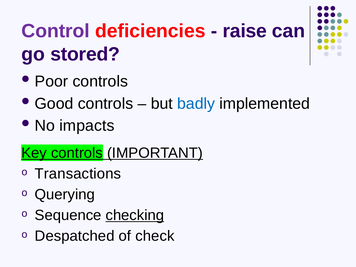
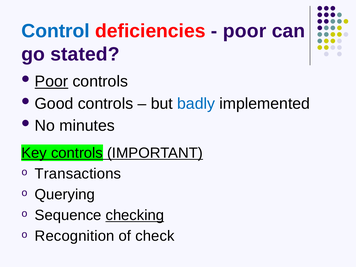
Control colour: purple -> blue
raise at (245, 31): raise -> poor
stored: stored -> stated
Poor at (51, 81) underline: none -> present
impacts: impacts -> minutes
Despatched: Despatched -> Recognition
